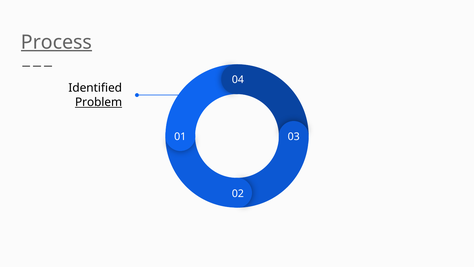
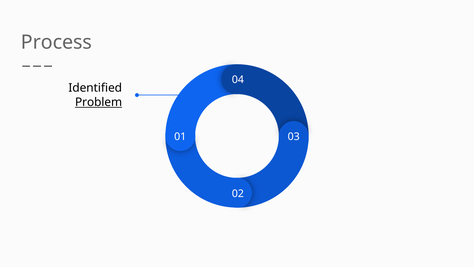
Process underline: present -> none
